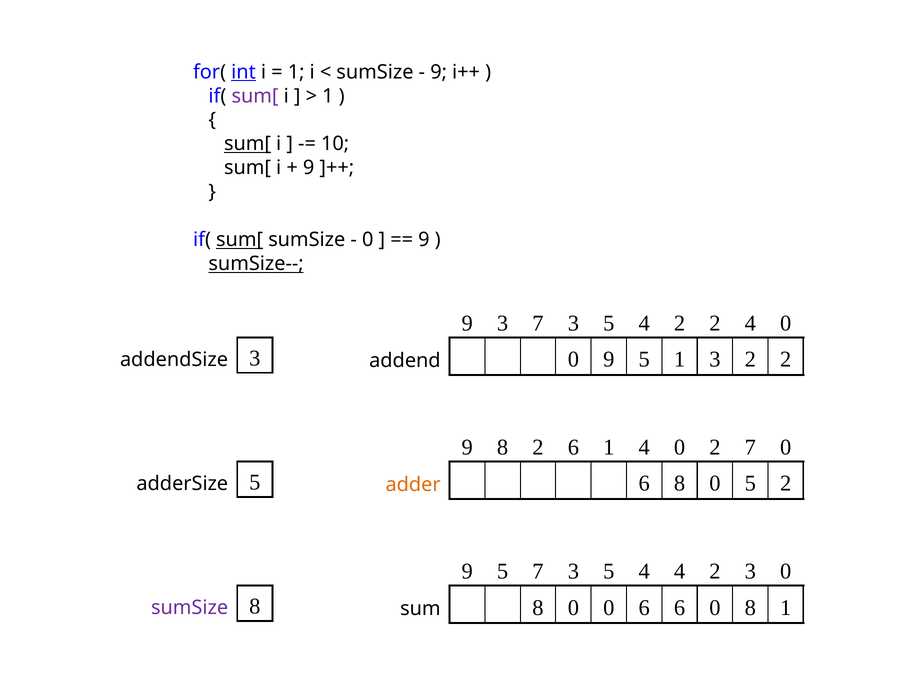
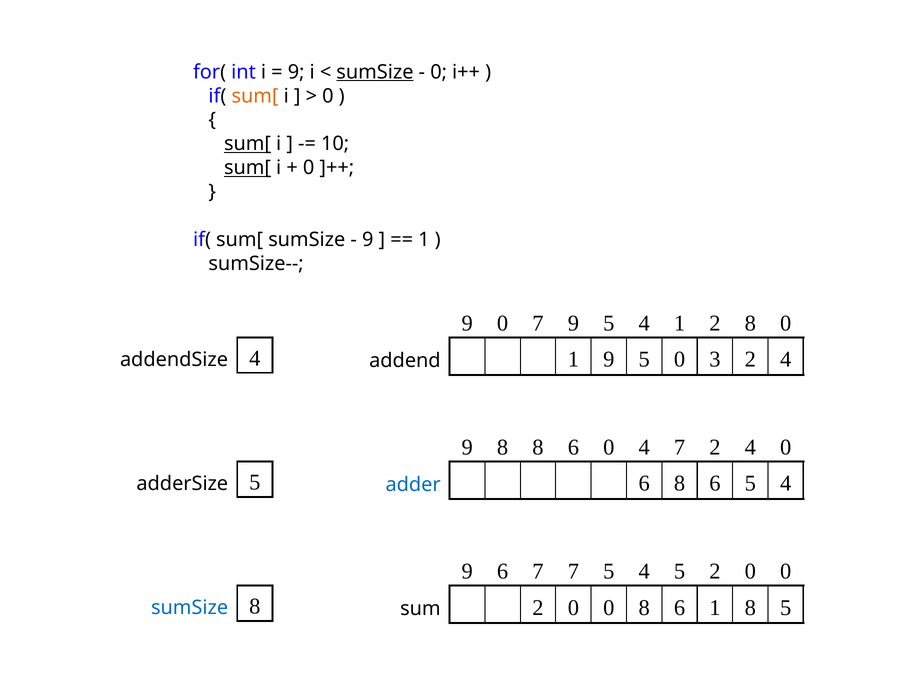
int underline: present -> none
1 at (296, 72): 1 -> 9
sumSize at (375, 72) underline: none -> present
9 at (439, 72): 9 -> 0
sum[ at (255, 96) colour: purple -> orange
1 at (328, 96): 1 -> 0
sum[ at (248, 168) underline: none -> present
9 at (309, 168): 9 -> 0
sum[ at (240, 240) underline: present -> none
0 at (368, 240): 0 -> 9
9 at (424, 240): 9 -> 1
sumSize-- underline: present -> none
9 3: 3 -> 0
3 at (573, 323): 3 -> 9
5 4 2: 2 -> 1
2 4: 4 -> 8
addendSize 3: 3 -> 4
addend 0: 0 -> 1
5 1: 1 -> 0
3 2 2: 2 -> 4
8 2: 2 -> 8
6 1: 1 -> 0
0 at (680, 447): 0 -> 7
7 at (750, 447): 7 -> 4
adder colour: orange -> blue
6 8 0: 0 -> 6
2 at (786, 483): 2 -> 4
5 at (503, 570): 5 -> 6
3 at (573, 570): 3 -> 7
4 4: 4 -> 5
3 at (750, 570): 3 -> 0
sumSize at (190, 607) colour: purple -> blue
sum 8: 8 -> 2
0 6: 6 -> 8
6 0: 0 -> 1
8 1: 1 -> 5
